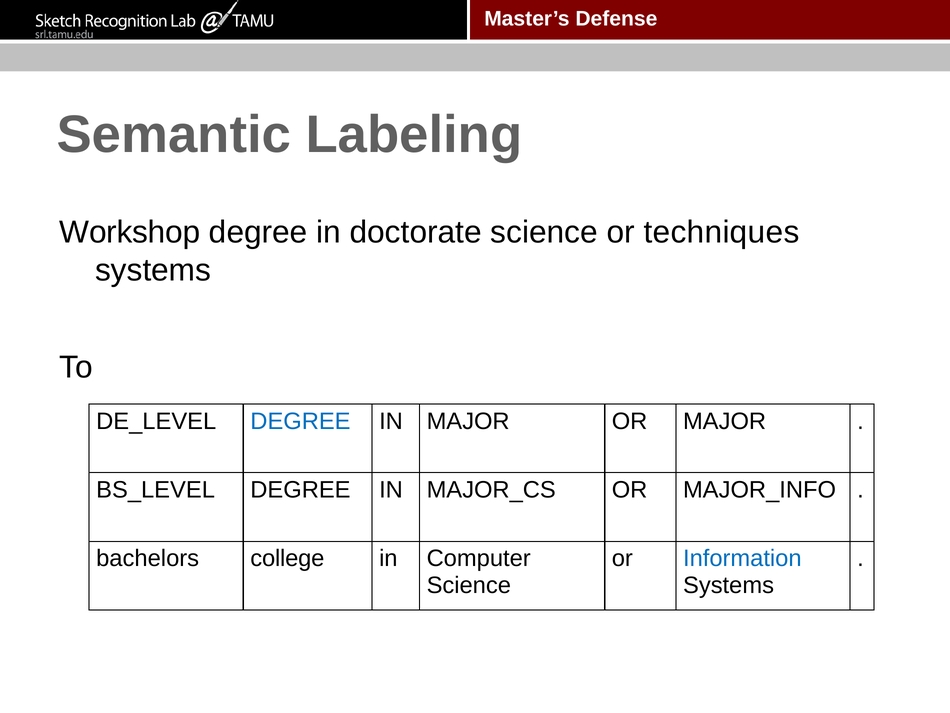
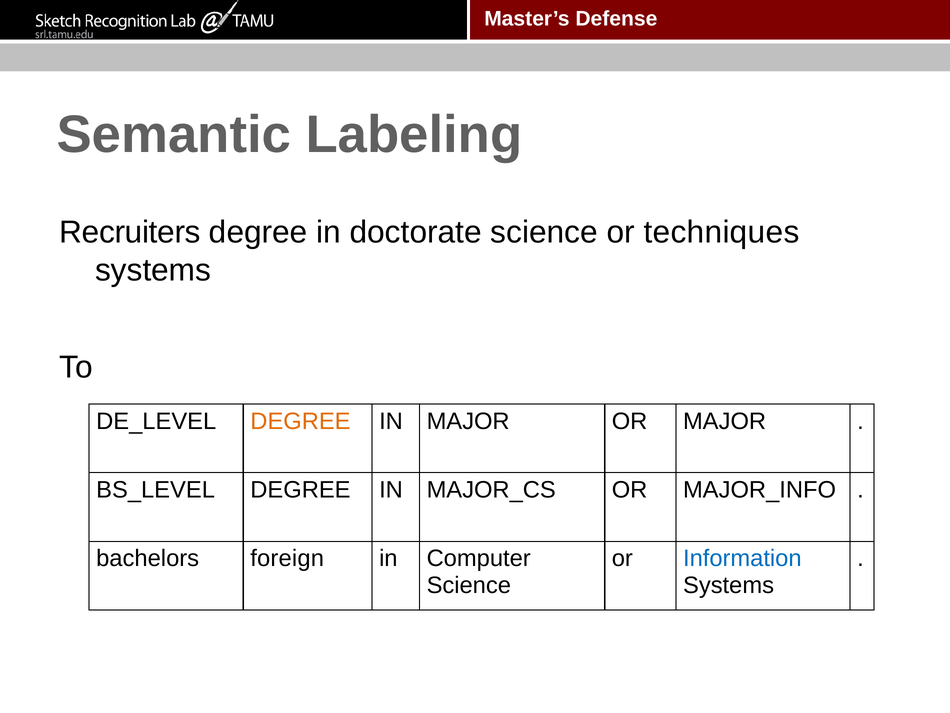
Workshop: Workshop -> Recruiters
DEGREE at (300, 421) colour: blue -> orange
college: college -> foreign
